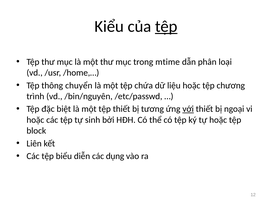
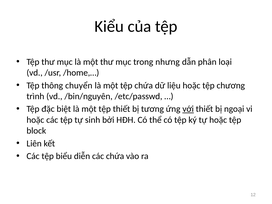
tệp at (166, 26) underline: present -> none
mtime: mtime -> nhưng
các dụng: dụng -> chứa
